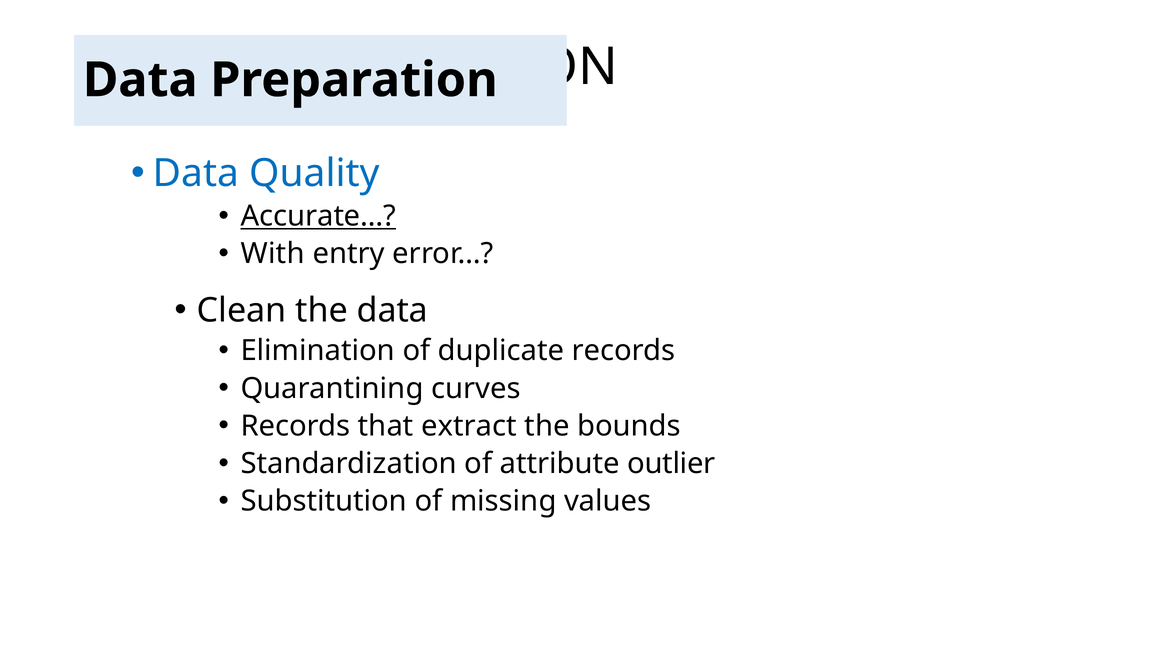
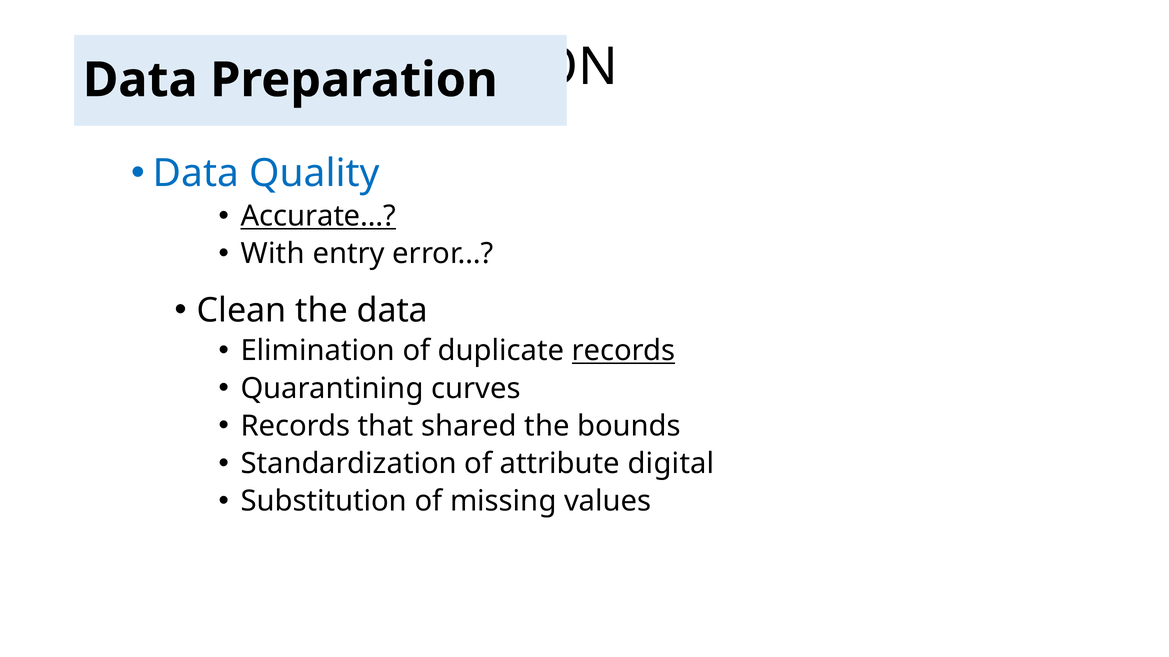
records at (624, 351) underline: none -> present
extract: extract -> shared
outlier: outlier -> digital
